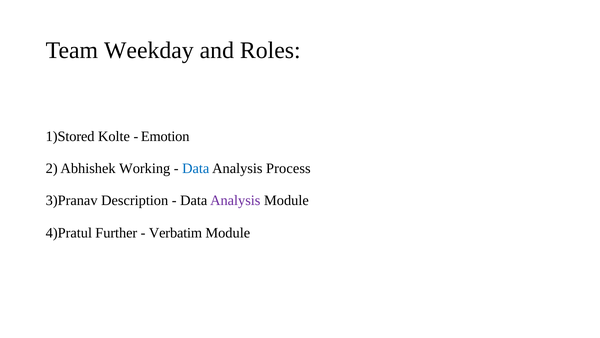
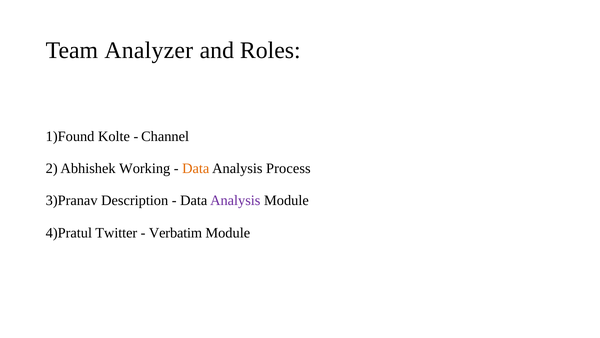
Weekday: Weekday -> Analyzer
1)Stored: 1)Stored -> 1)Found
Emotion: Emotion -> Channel
Data at (196, 168) colour: blue -> orange
Further: Further -> Twitter
